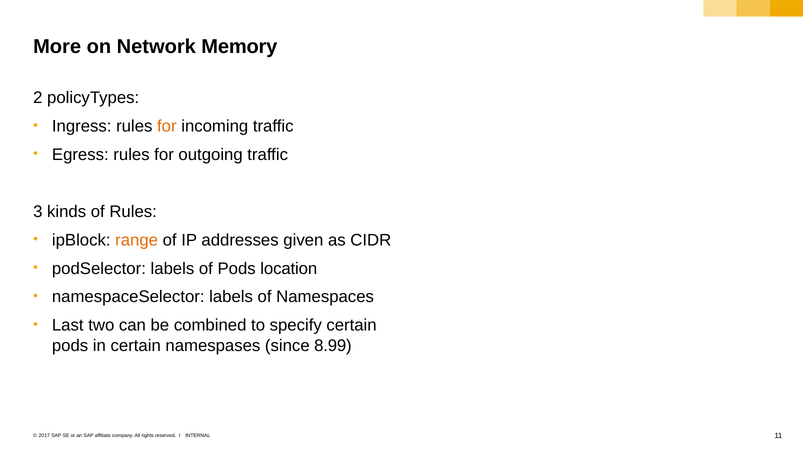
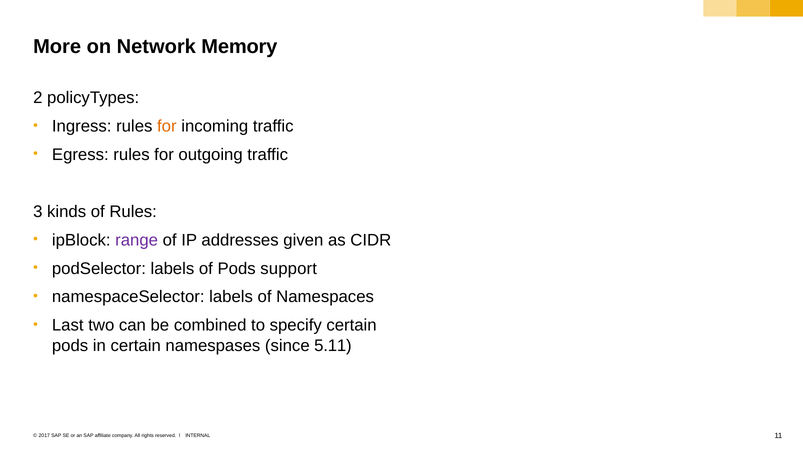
range colour: orange -> purple
location: location -> support
8.99: 8.99 -> 5.11
